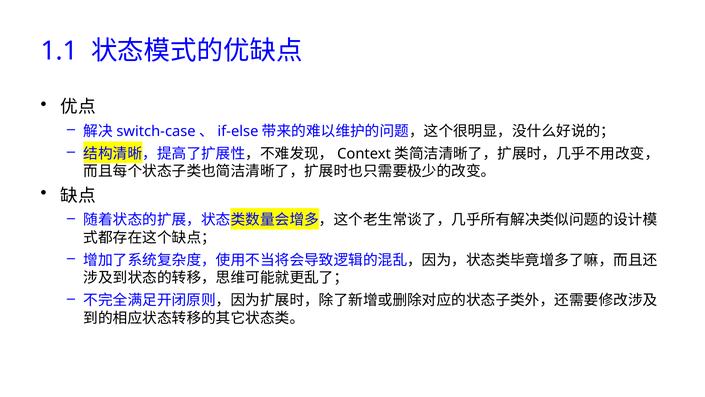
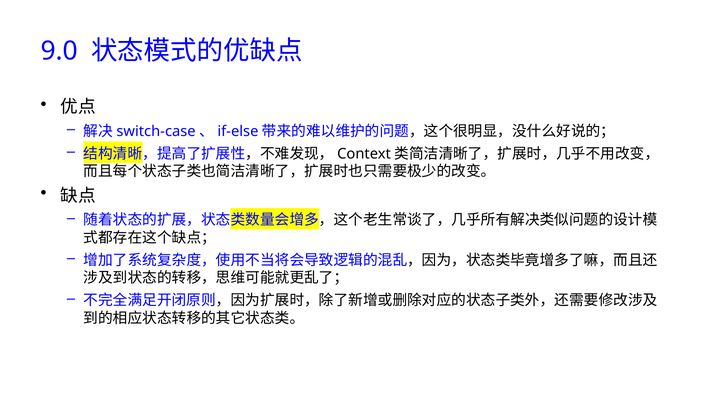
1.1: 1.1 -> 9.0
